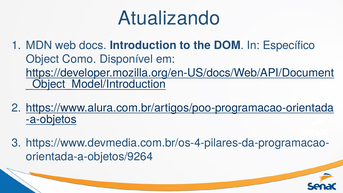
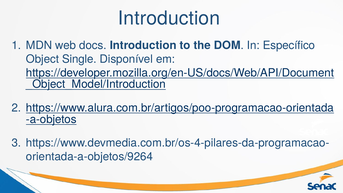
Atualizando at (169, 18): Atualizando -> Introduction
Como: Como -> Single
